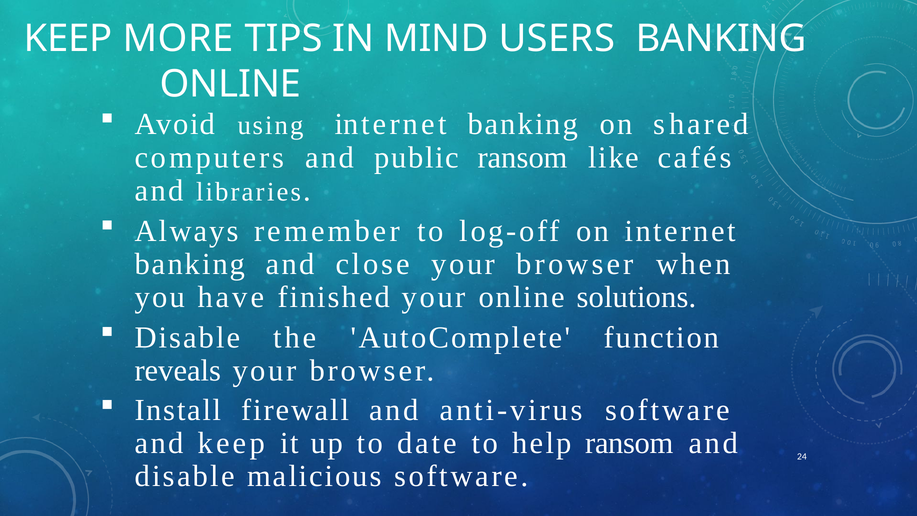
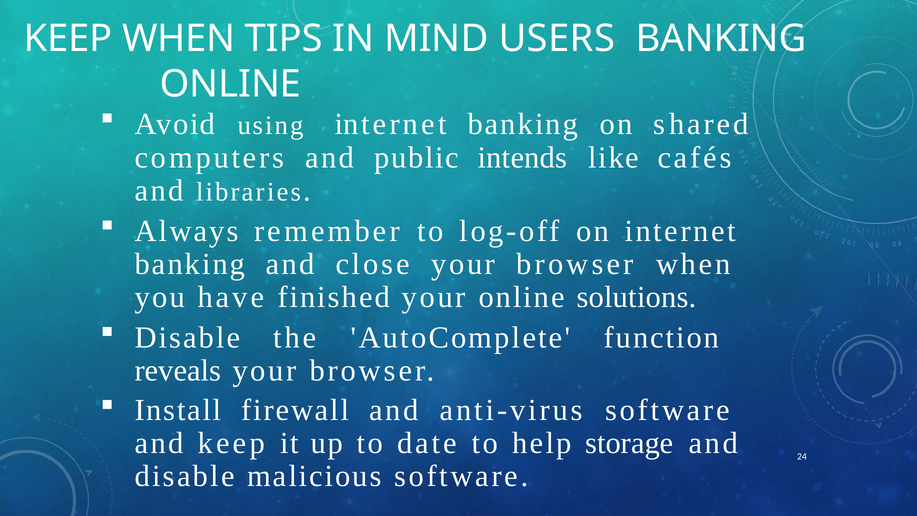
KEEP MORE: MORE -> WHEN
public ransom: ransom -> intends
help ransom: ransom -> storage
